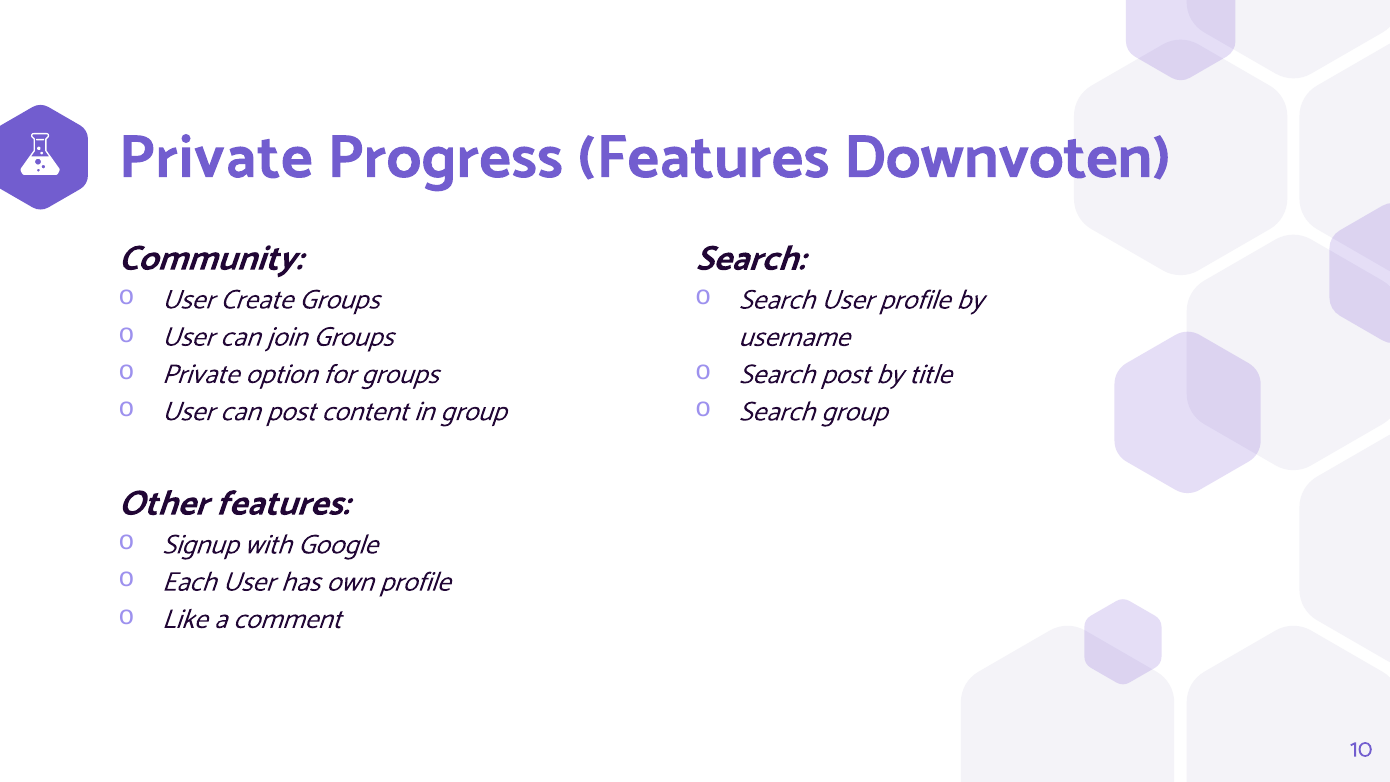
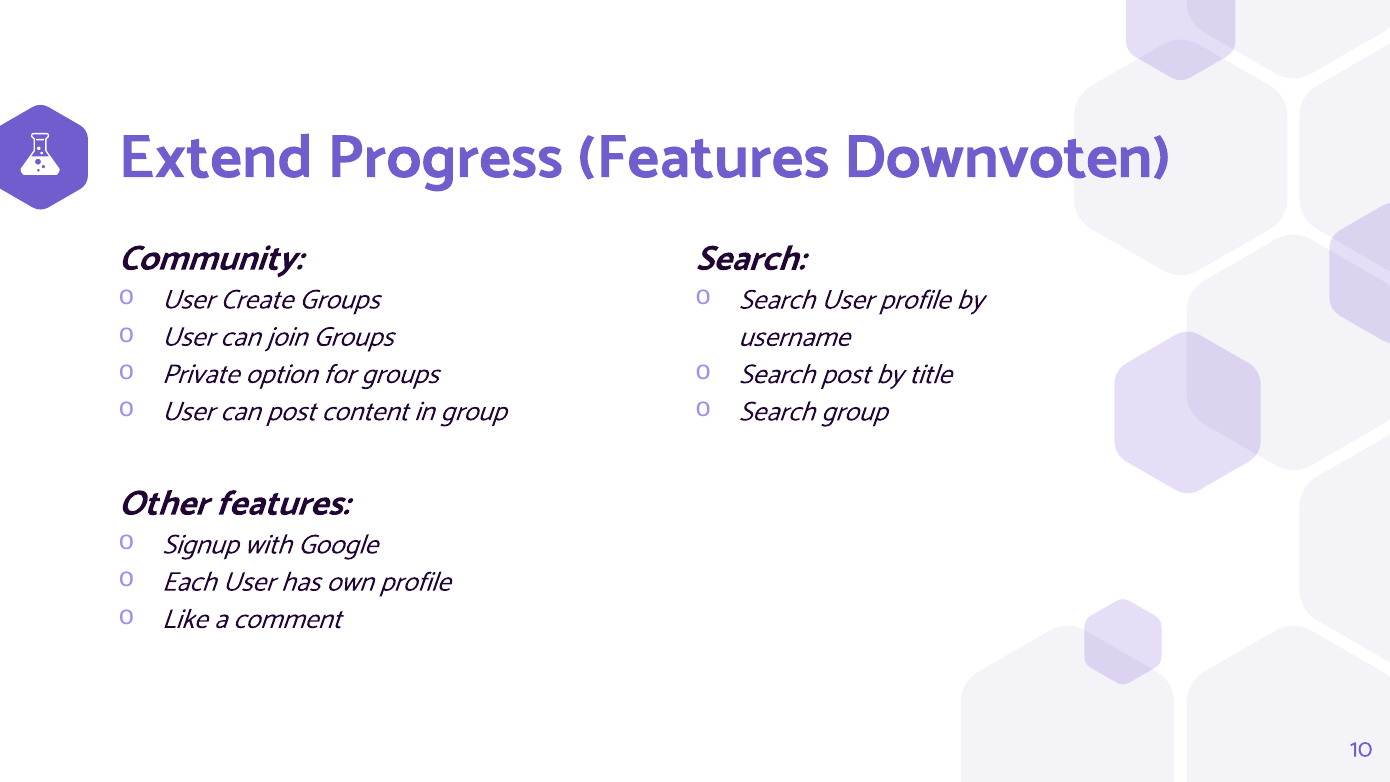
Private at (216, 157): Private -> Extend
